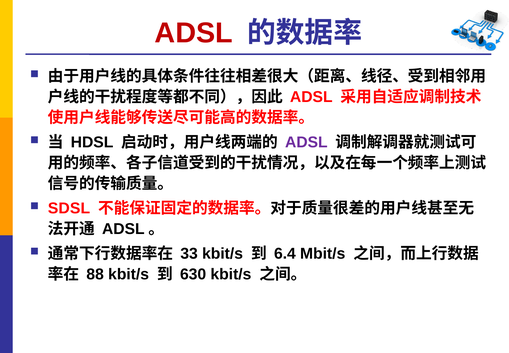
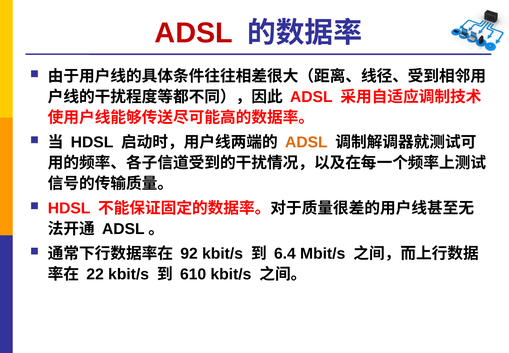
ADSL at (306, 142) colour: purple -> orange
SDSL at (69, 208): SDSL -> HDSL
33: 33 -> 92
88: 88 -> 22
630: 630 -> 610
